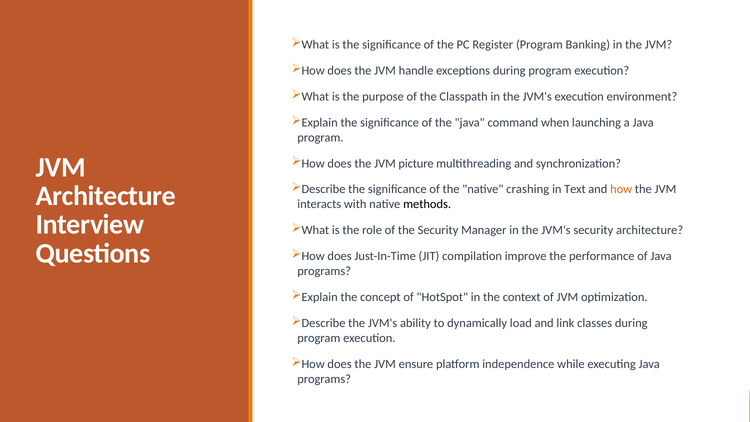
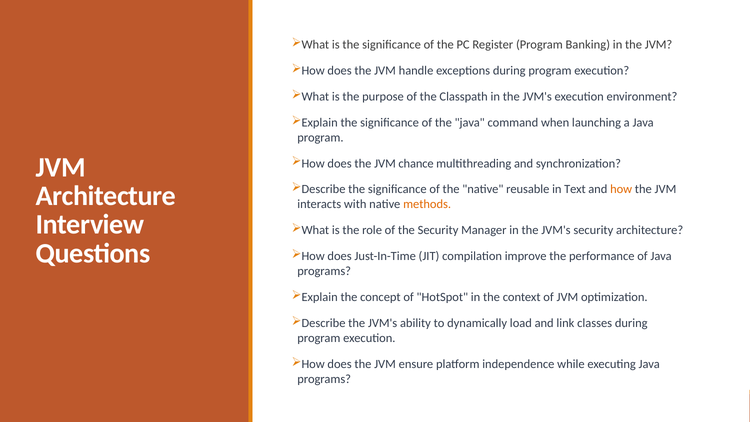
picture: picture -> chance
crashing: crashing -> reusable
methods colour: black -> orange
